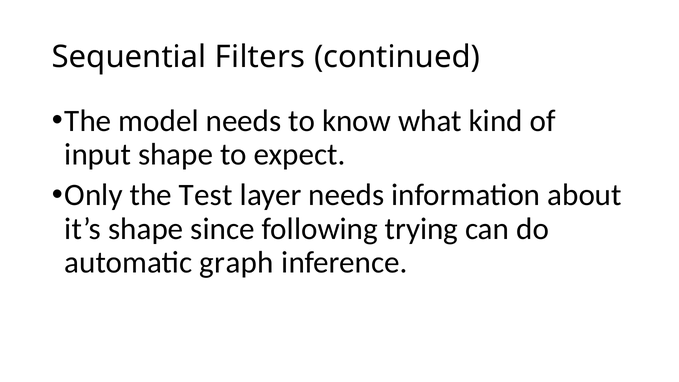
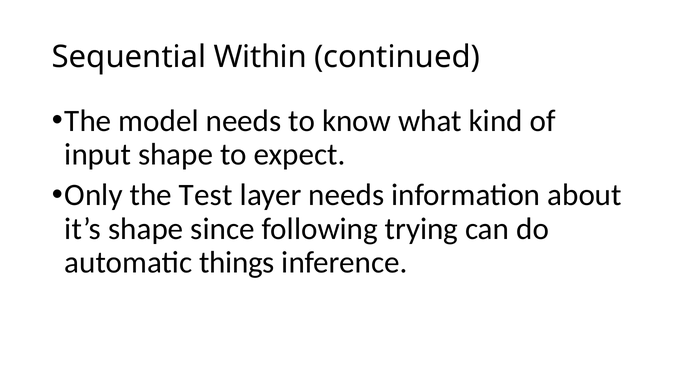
Filters: Filters -> Within
graph: graph -> things
